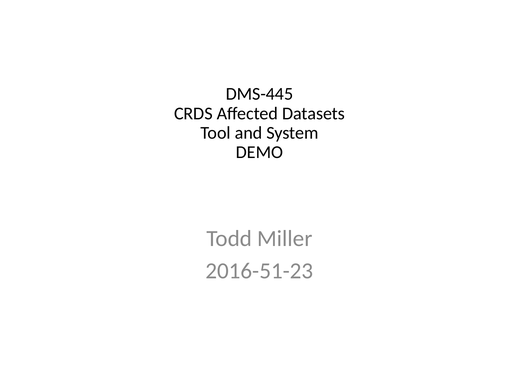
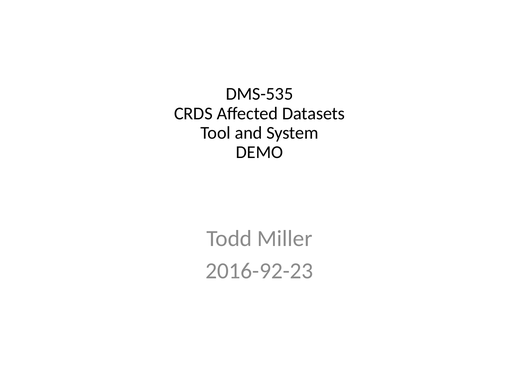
DMS-445: DMS-445 -> DMS-535
2016-51-23: 2016-51-23 -> 2016-92-23
